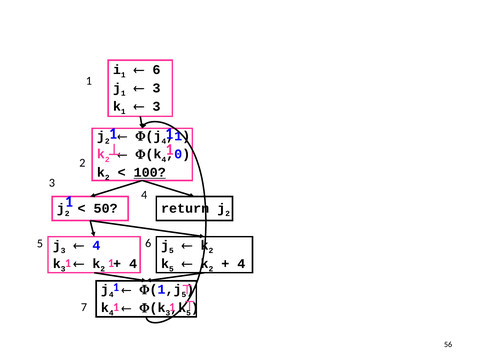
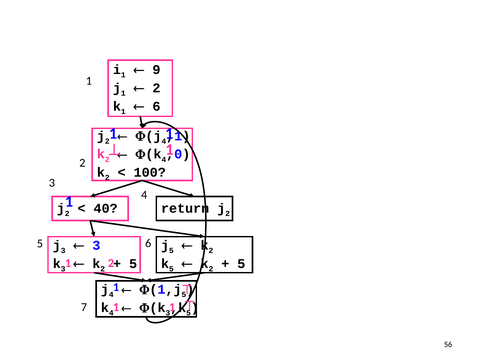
6 at (157, 70): 6 -> 9
3 at (157, 88): 3 -> 2
3 at (157, 106): 3 -> 6
100 underline: present -> none
50: 50 -> 40
4 at (96, 245): 4 -> 3
1 at (111, 263): 1 -> 2
4 at (133, 263): 4 -> 5
4 at (241, 263): 4 -> 5
